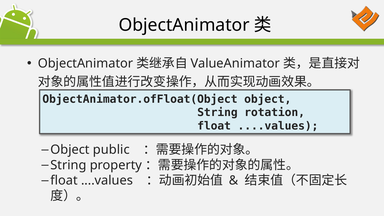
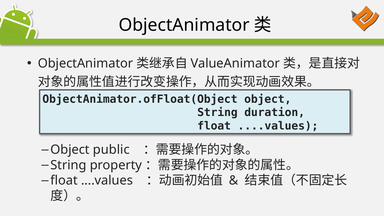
rotation: rotation -> duration
